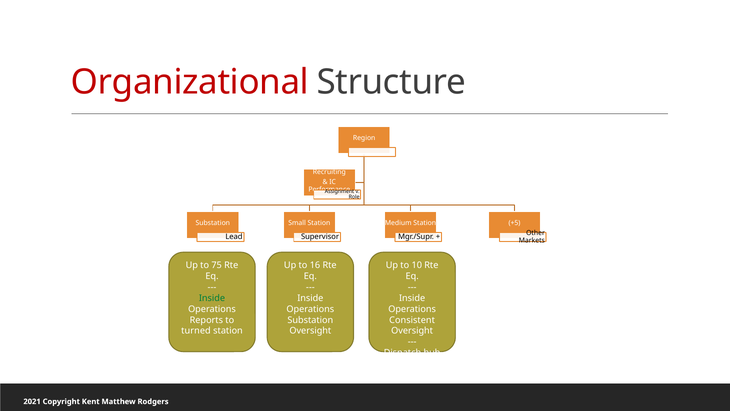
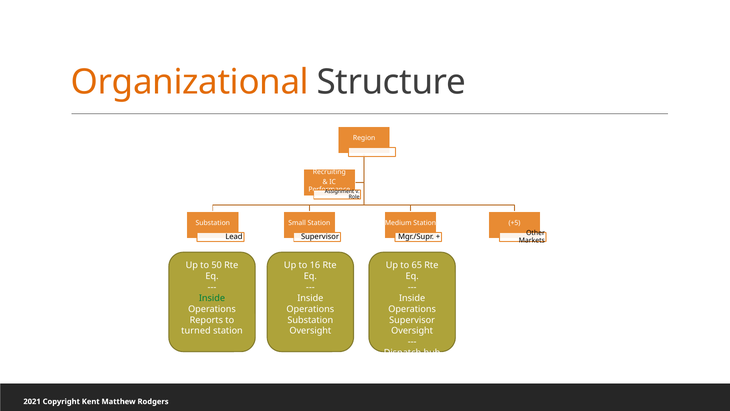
Organizational colour: red -> orange
75: 75 -> 50
10: 10 -> 65
Consistent at (412, 320): Consistent -> Supervisor
